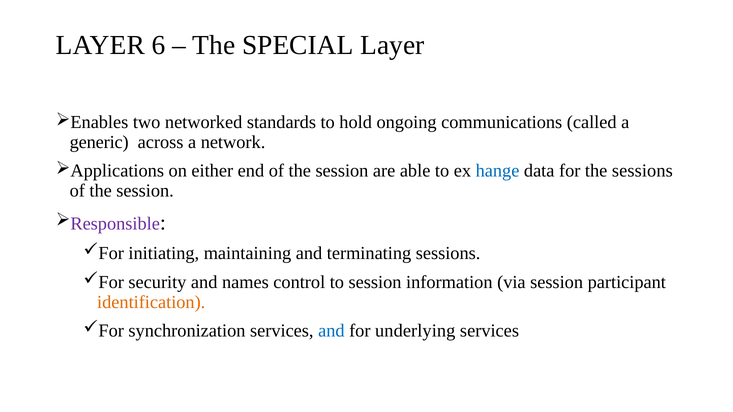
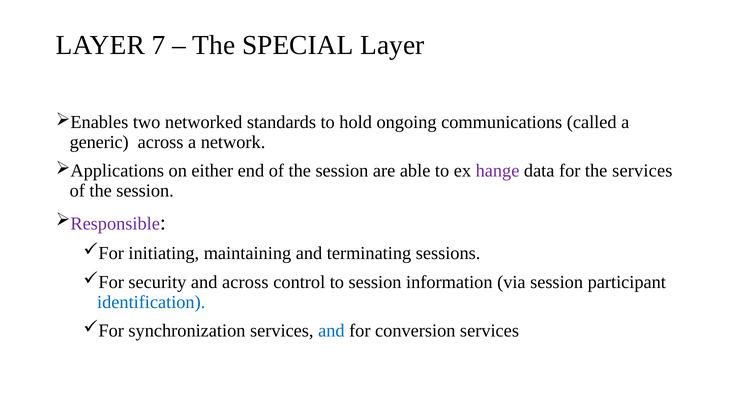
6: 6 -> 7
hange colour: blue -> purple
the sessions: sessions -> services
and names: names -> across
identification colour: orange -> blue
underlying: underlying -> conversion
